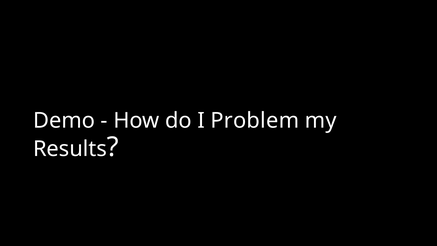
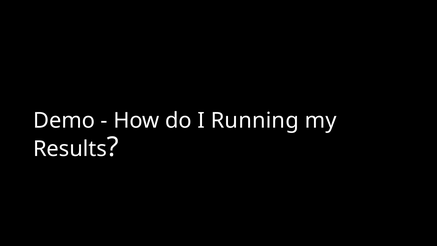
Problem: Problem -> Running
